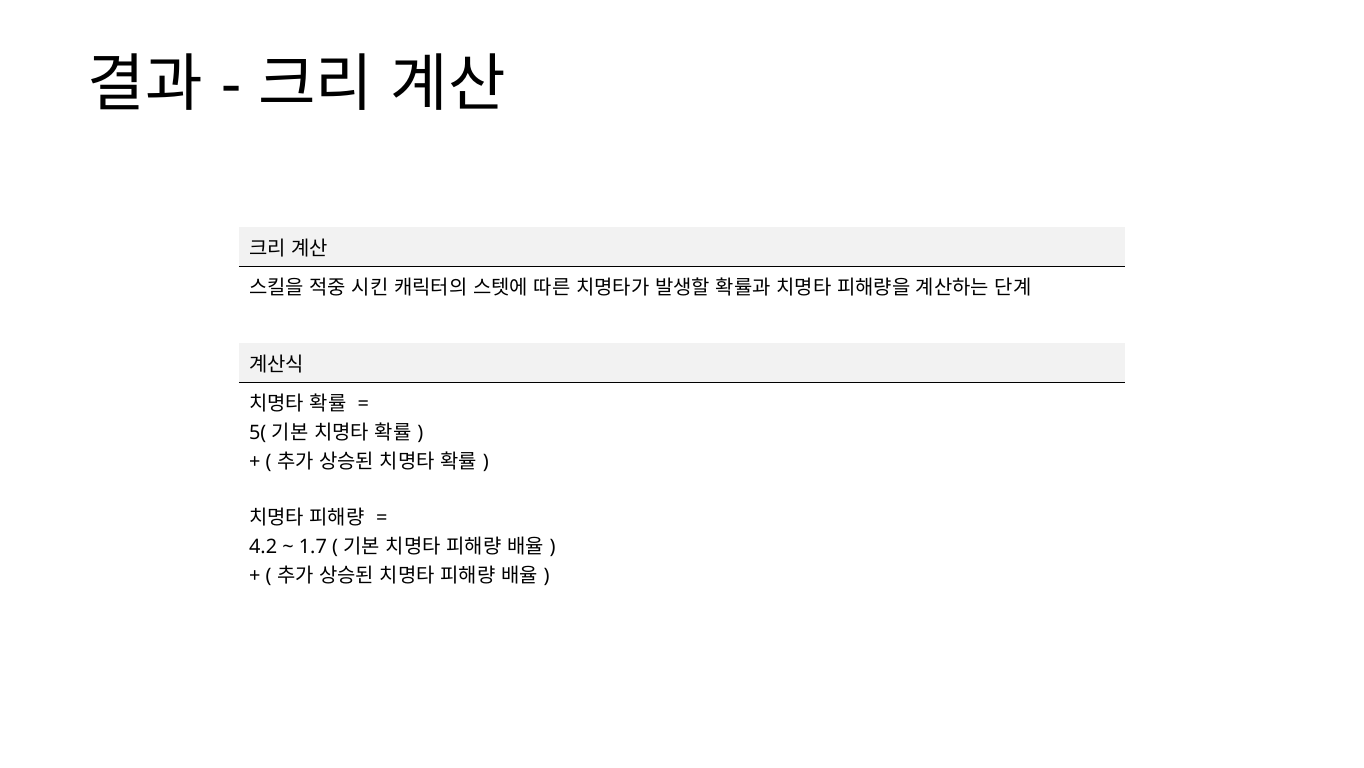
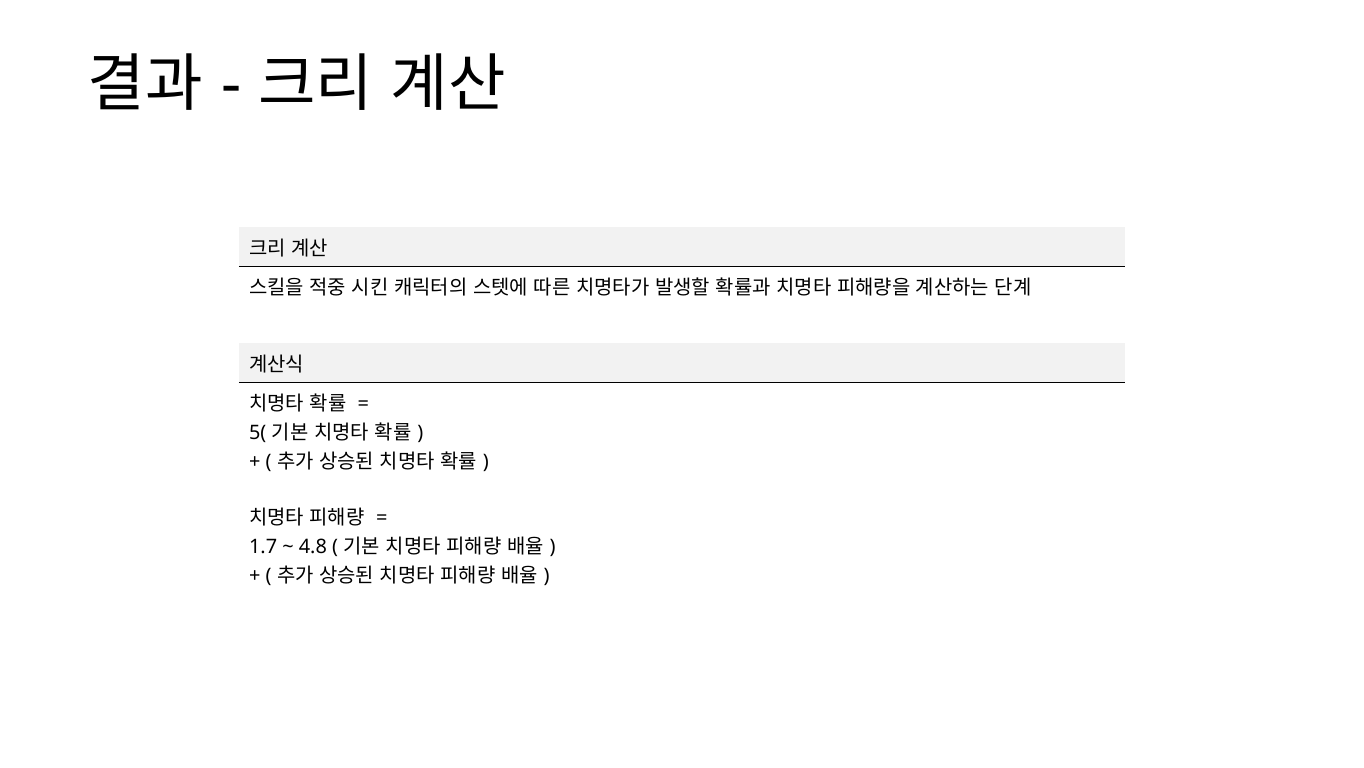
4.2: 4.2 -> 1.7
1.7: 1.7 -> 4.8
